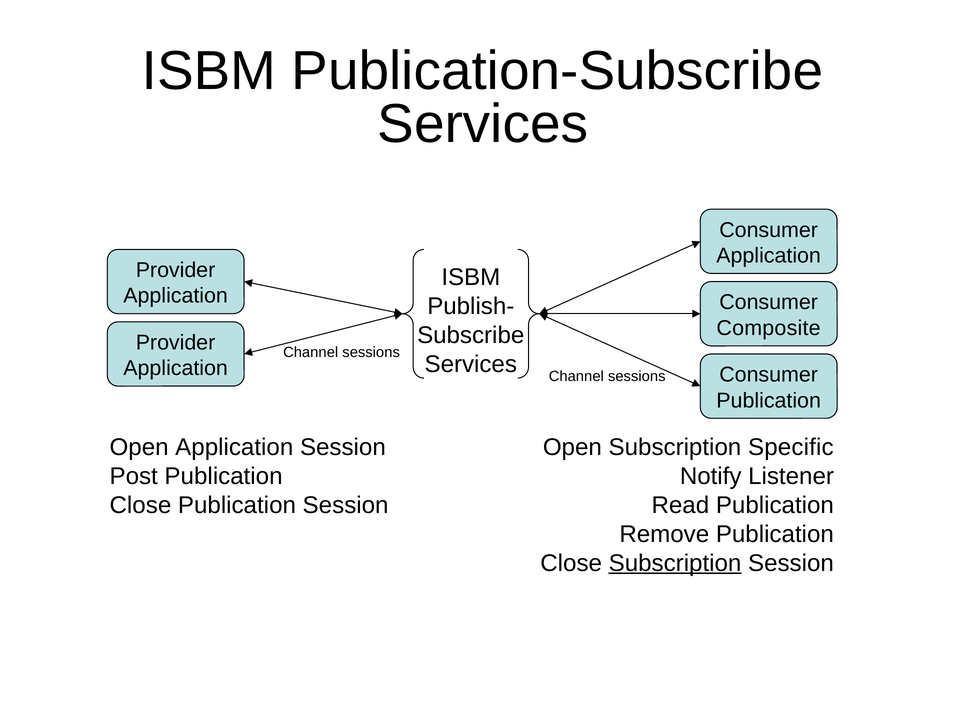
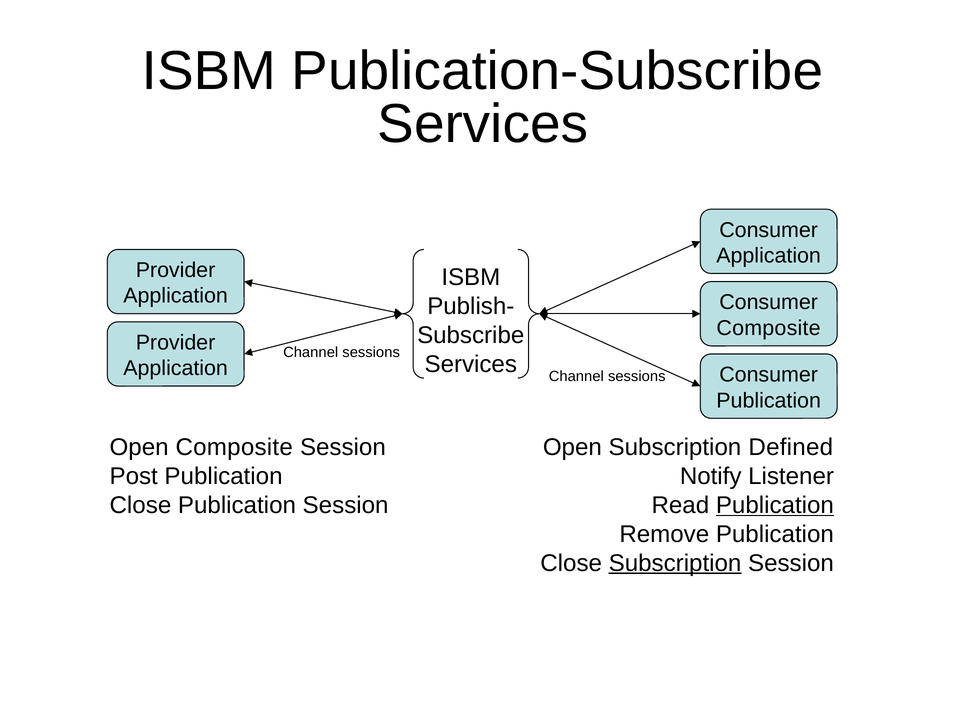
Open Application: Application -> Composite
Specific: Specific -> Defined
Publication at (775, 505) underline: none -> present
